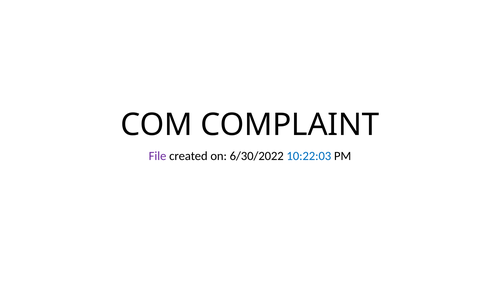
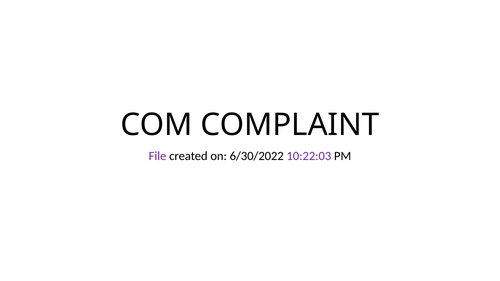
10:22:03 colour: blue -> purple
